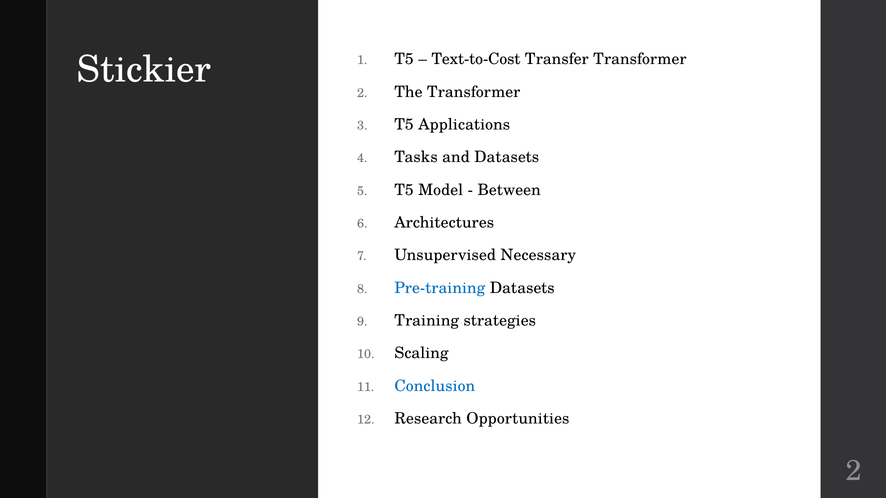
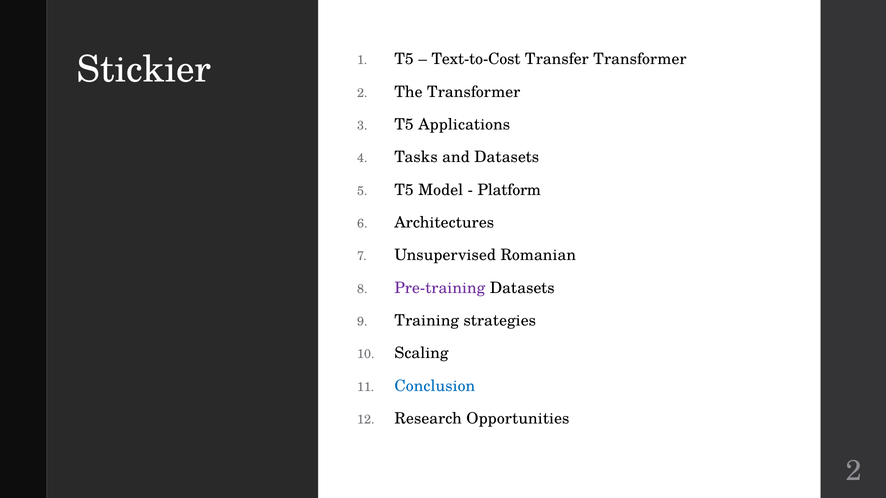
Between: Between -> Platform
Necessary: Necessary -> Romanian
Pre-training colour: blue -> purple
